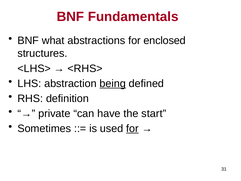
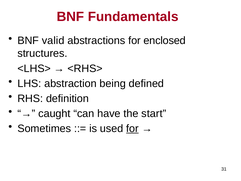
what: what -> valid
being underline: present -> none
private: private -> caught
